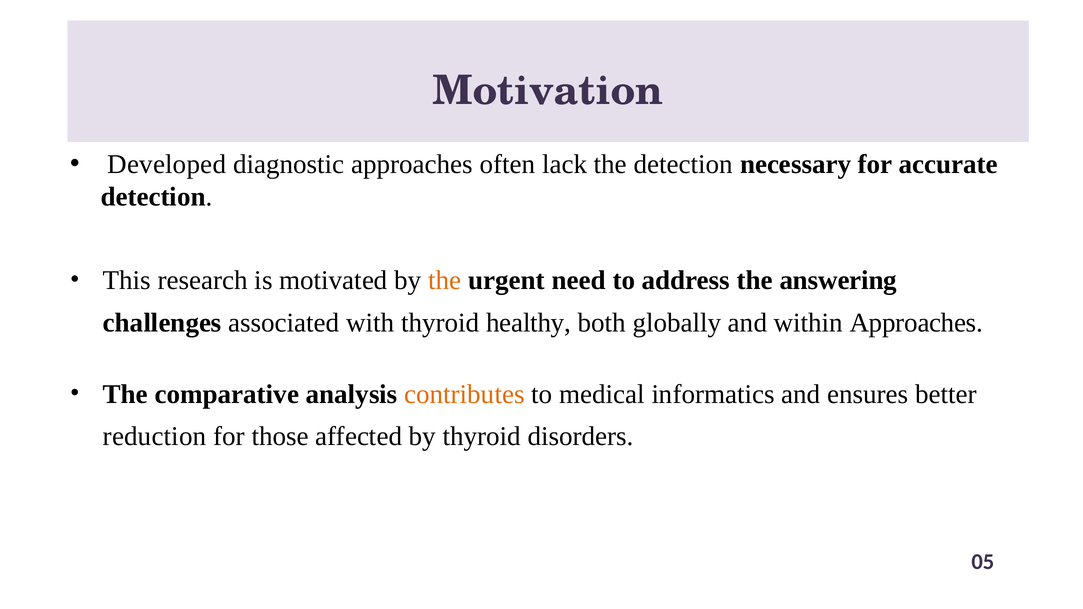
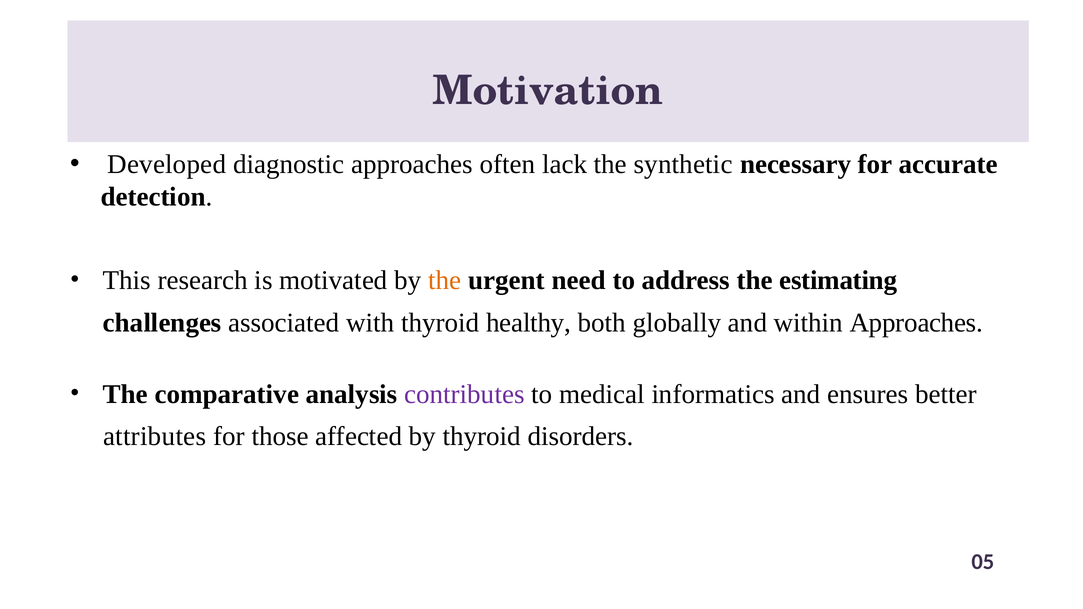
the detection: detection -> synthetic
answering: answering -> estimating
contributes colour: orange -> purple
reduction: reduction -> attributes
